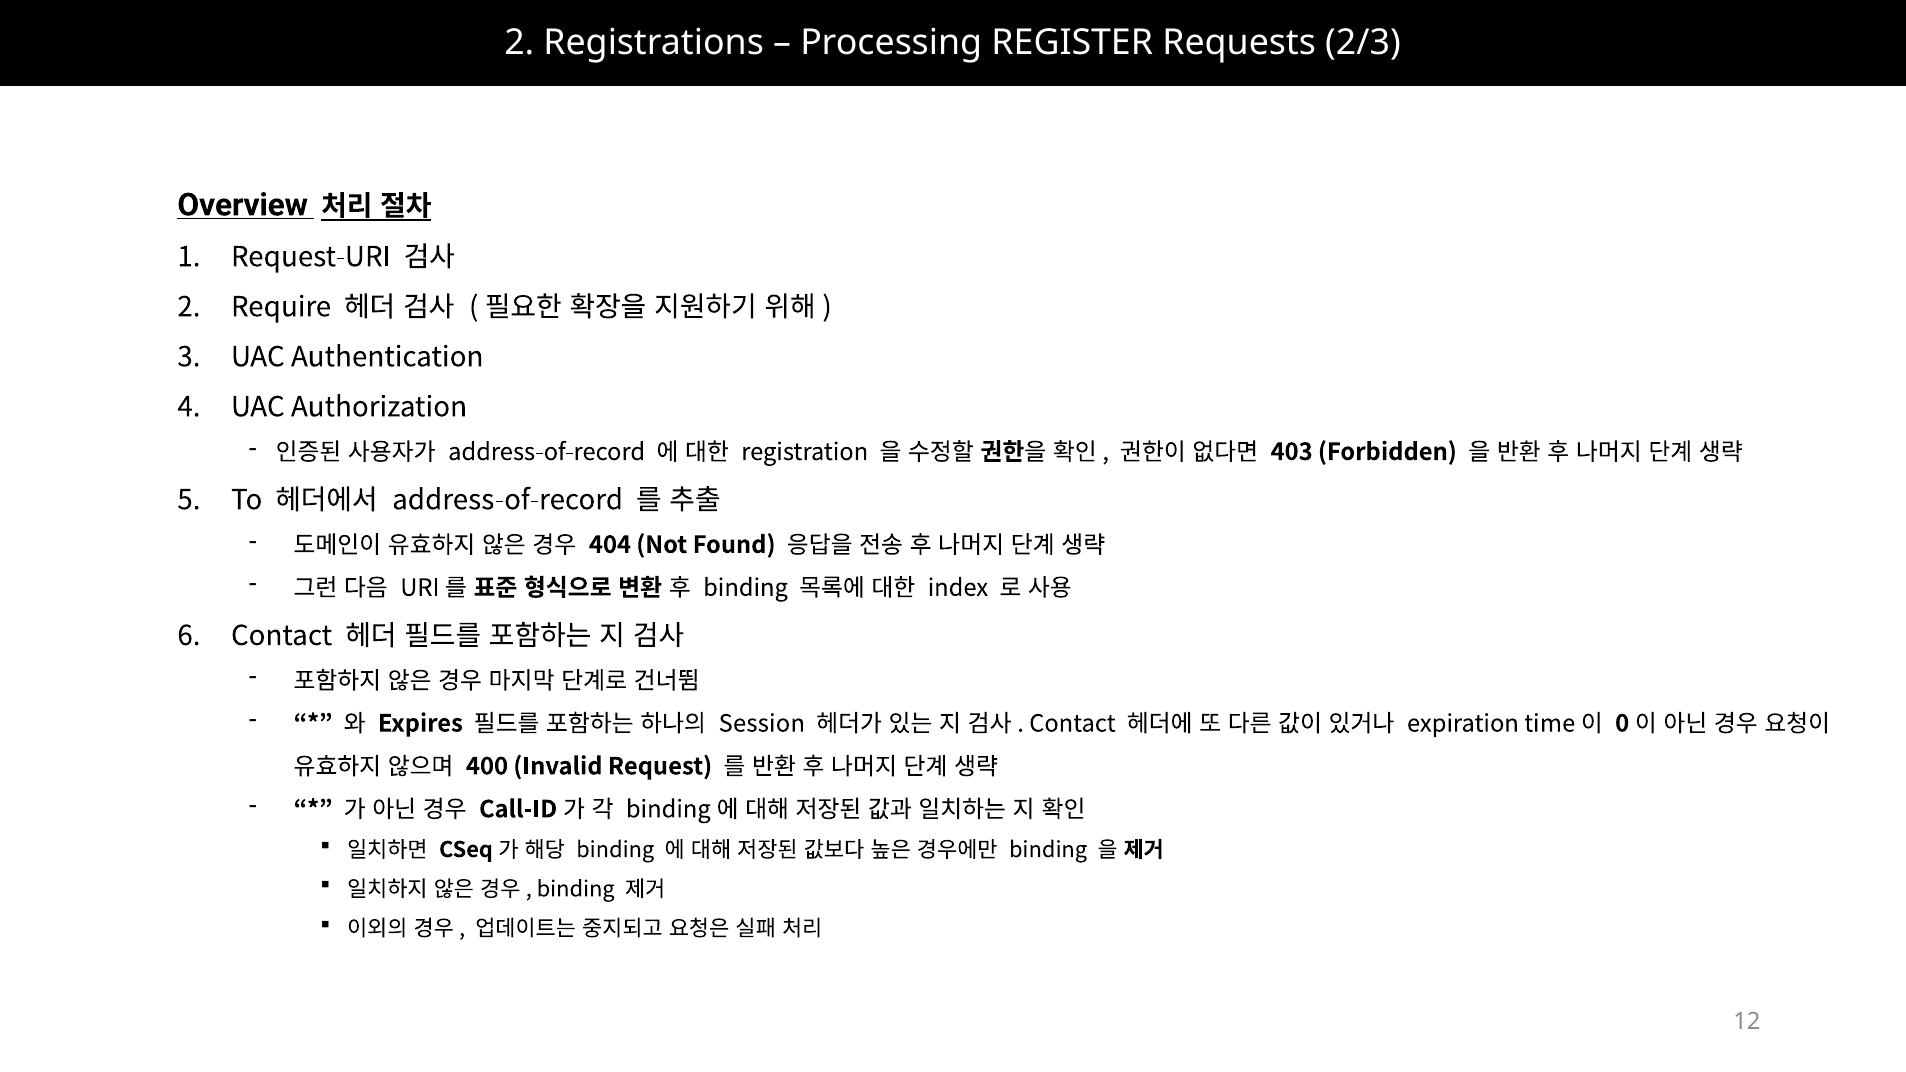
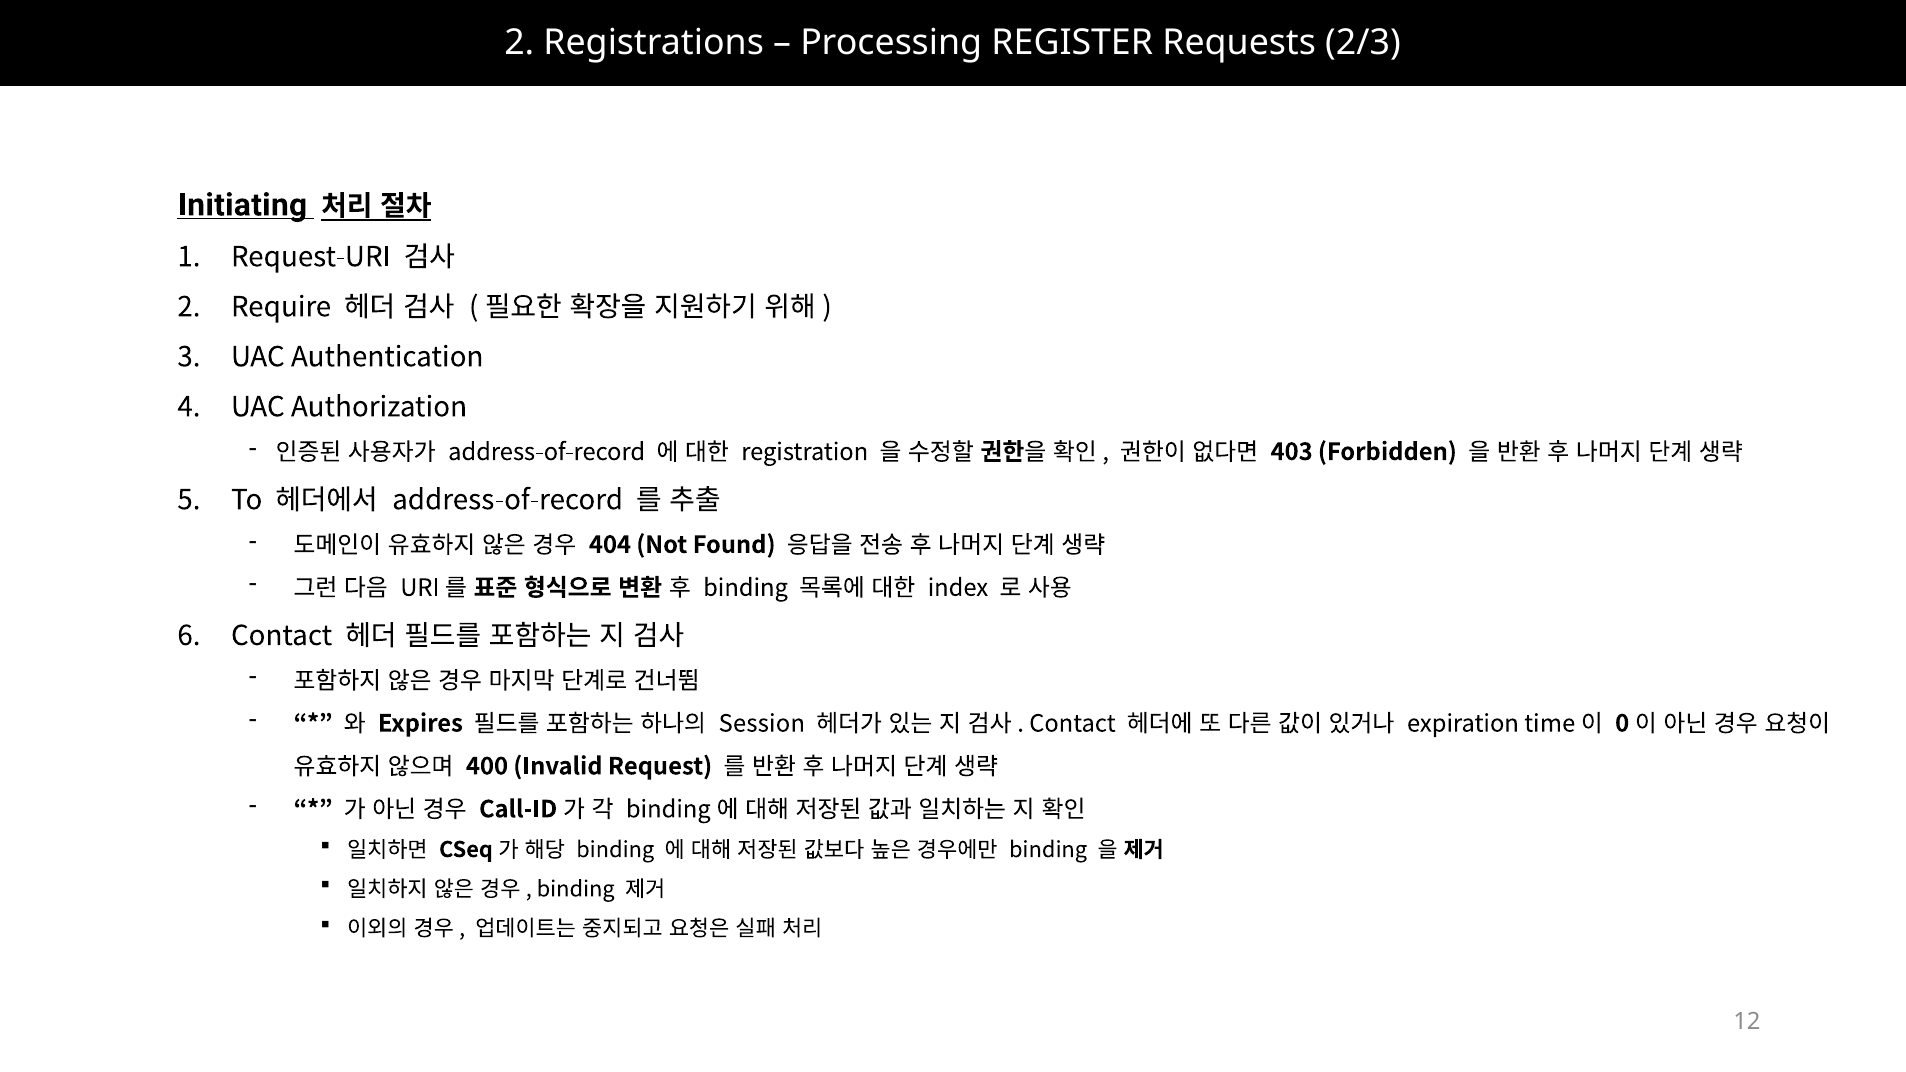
Overview: Overview -> Initiating
